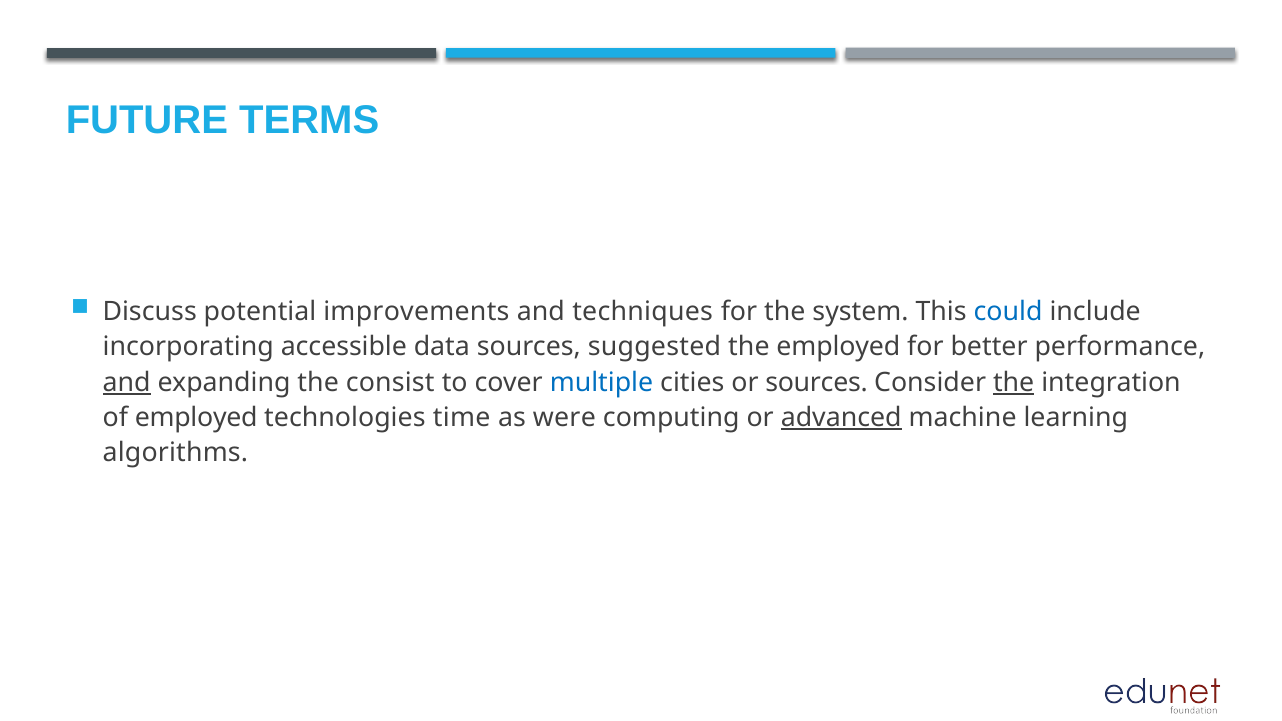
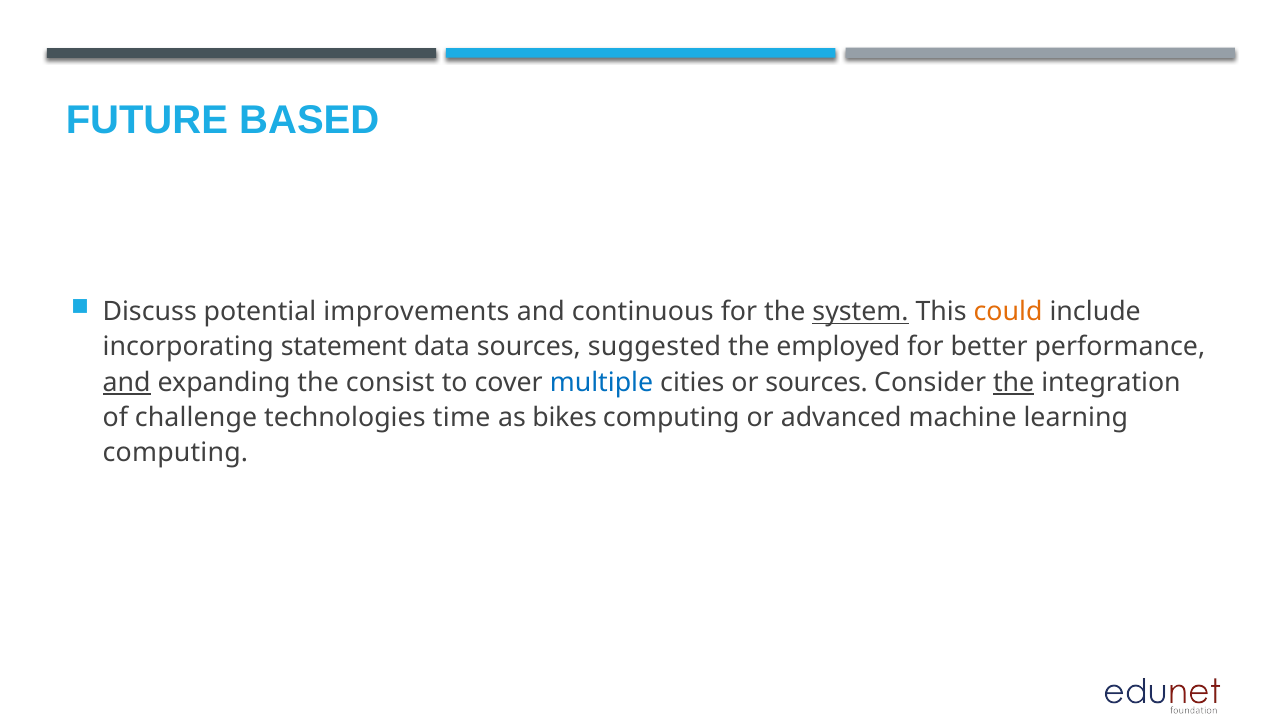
TERMS: TERMS -> BASED
techniques: techniques -> continuous
system underline: none -> present
could colour: blue -> orange
accessible: accessible -> statement
of employed: employed -> challenge
were: were -> bikes
advanced underline: present -> none
algorithms at (175, 453): algorithms -> computing
